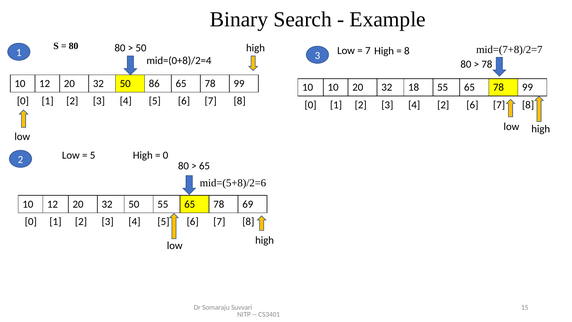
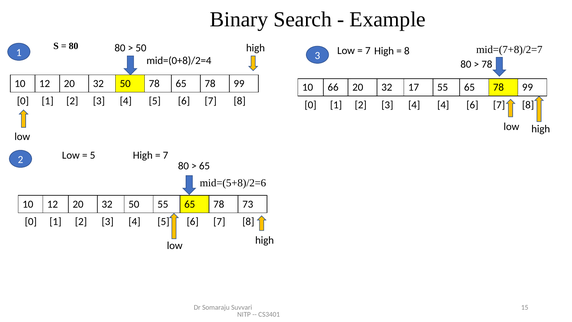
50 86: 86 -> 78
10 10: 10 -> 66
18: 18 -> 17
4 2: 2 -> 4
0 at (166, 155): 0 -> 7
69: 69 -> 73
